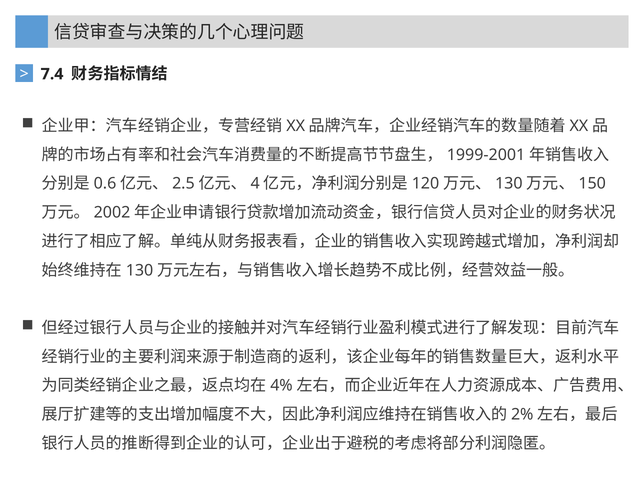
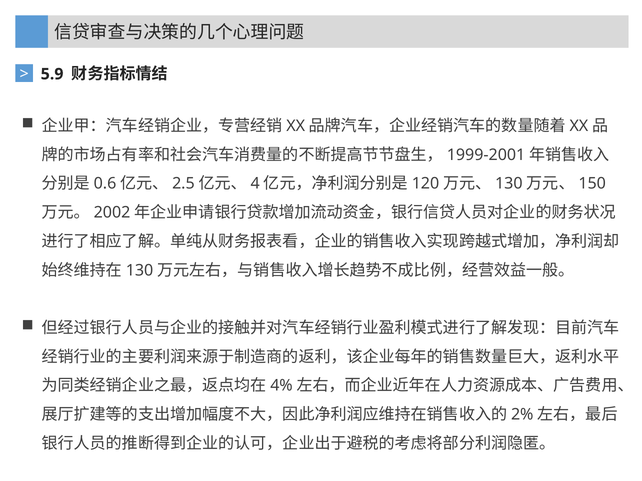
7.4: 7.4 -> 5.9
